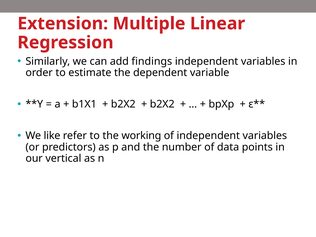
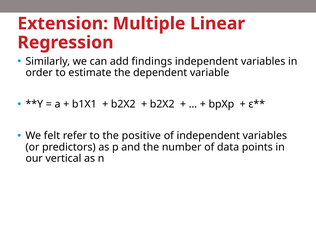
like: like -> felt
working: working -> positive
